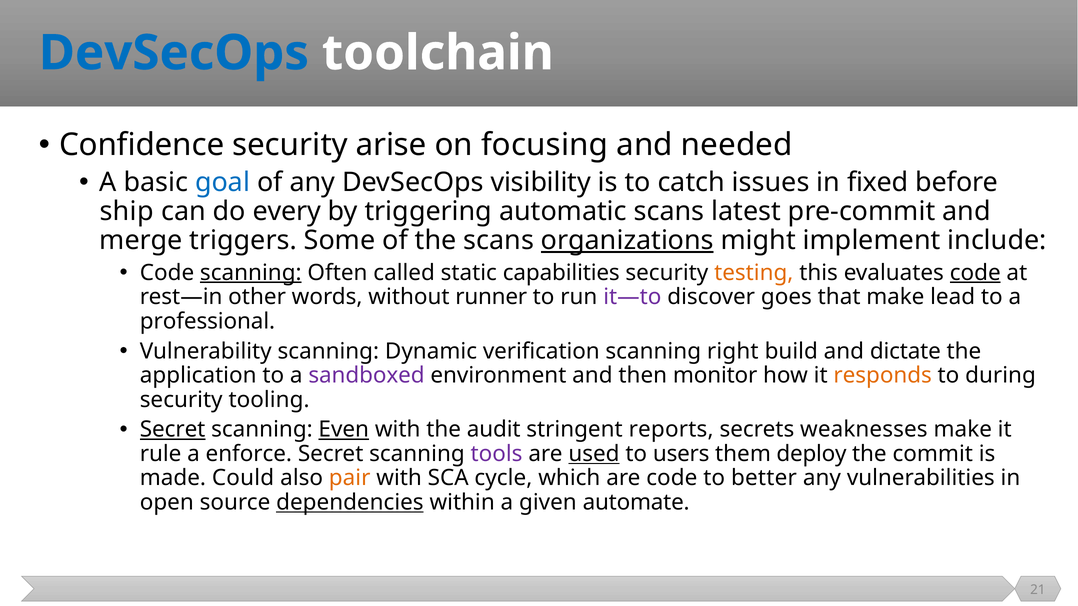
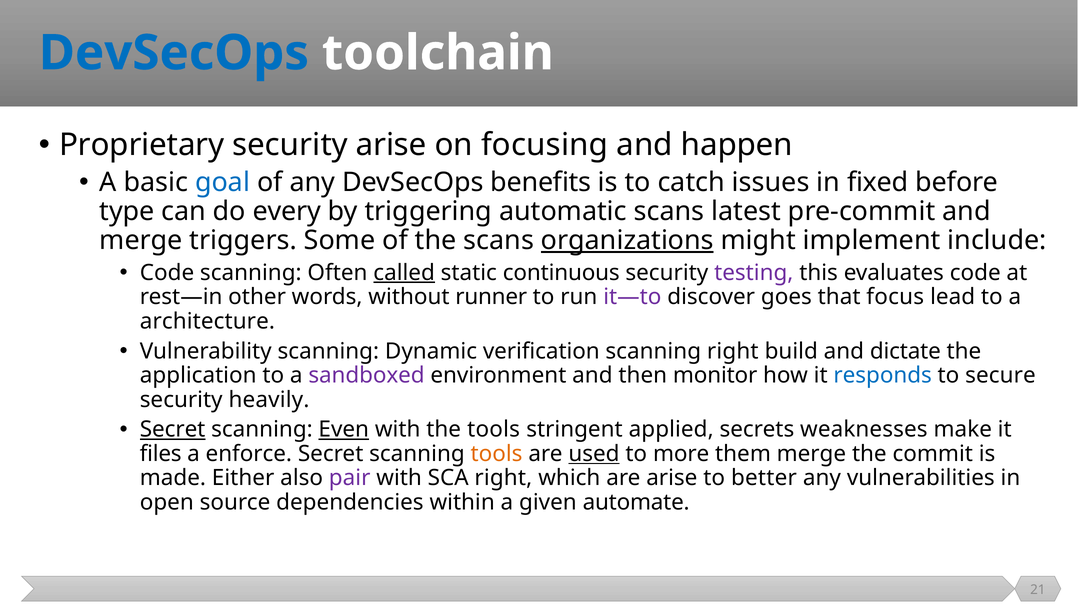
Confidence: Confidence -> Proprietary
needed: needed -> happen
visibility: visibility -> benefits
ship: ship -> type
scanning at (251, 273) underline: present -> none
called underline: none -> present
capabilities: capabilities -> continuous
testing colour: orange -> purple
code at (975, 273) underline: present -> none
that make: make -> focus
professional: professional -> architecture
responds colour: orange -> blue
during: during -> secure
tooling: tooling -> heavily
the audit: audit -> tools
reports: reports -> applied
rule: rule -> files
tools at (497, 454) colour: purple -> orange
users: users -> more
them deploy: deploy -> merge
Could: Could -> Either
pair colour: orange -> purple
SCA cycle: cycle -> right
are code: code -> arise
dependencies underline: present -> none
